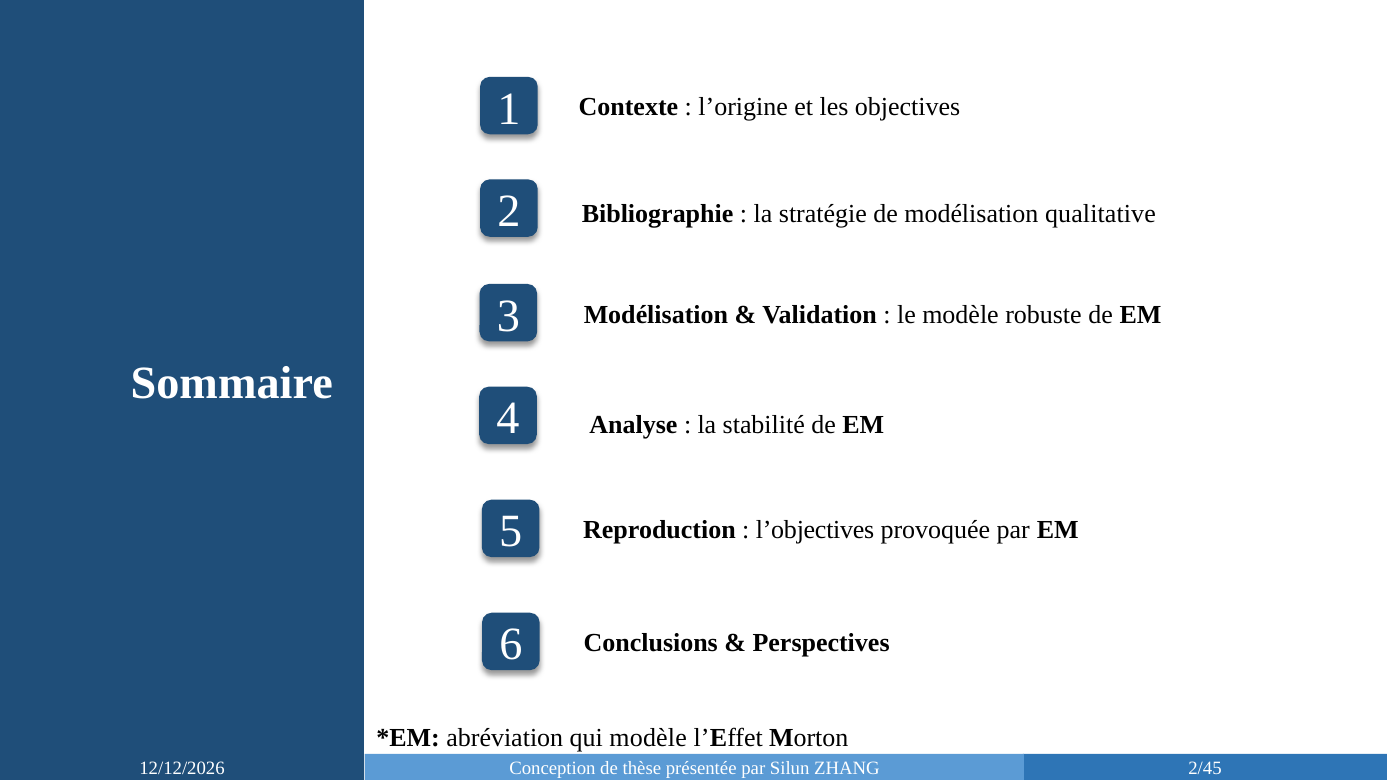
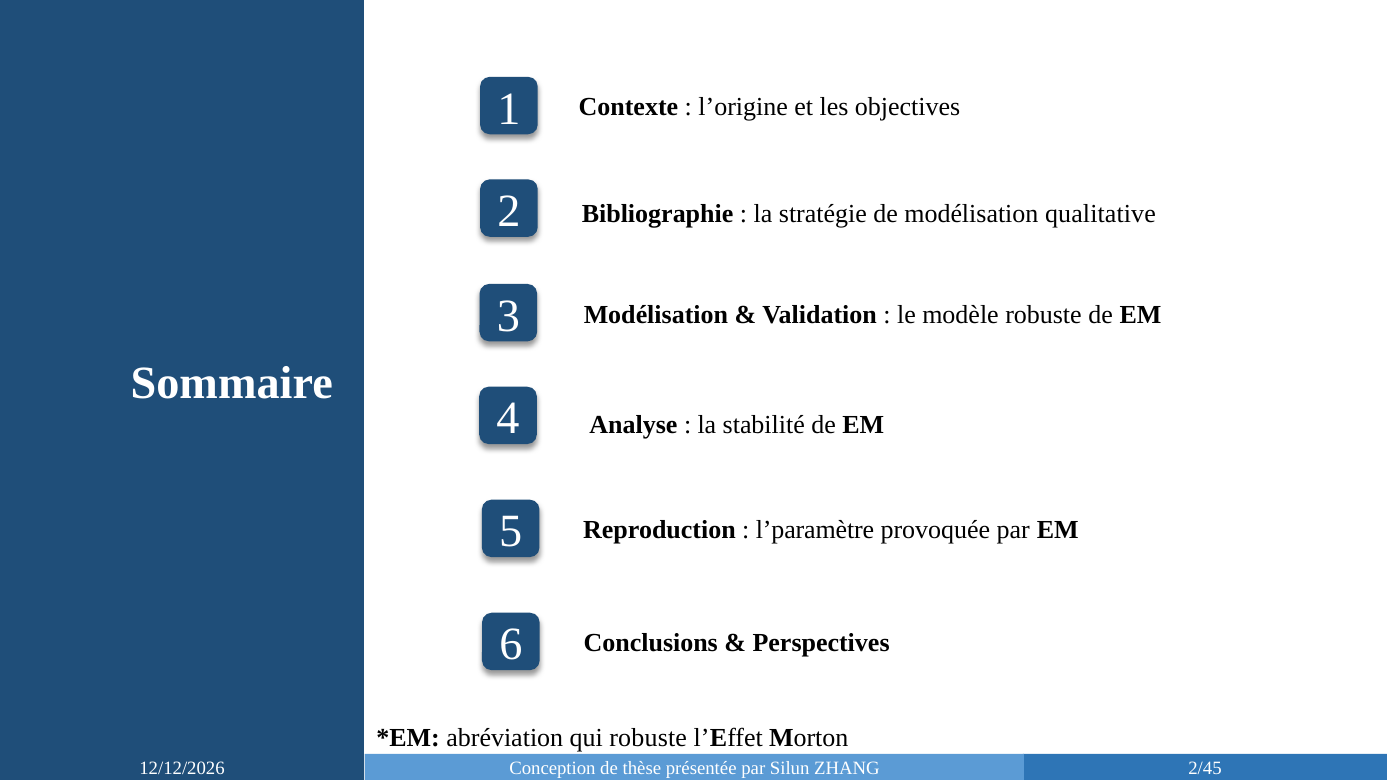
l’objectives: l’objectives -> l’paramètre
qui modèle: modèle -> robuste
